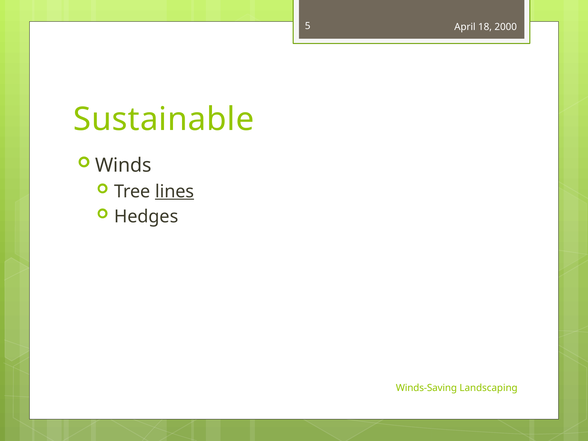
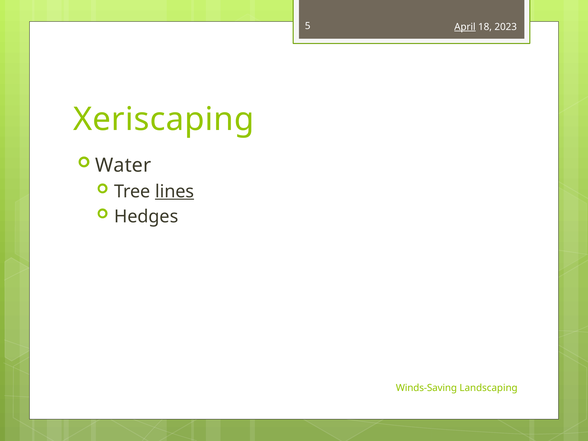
April underline: none -> present
2000: 2000 -> 2023
Sustainable: Sustainable -> Xeriscaping
Winds: Winds -> Water
